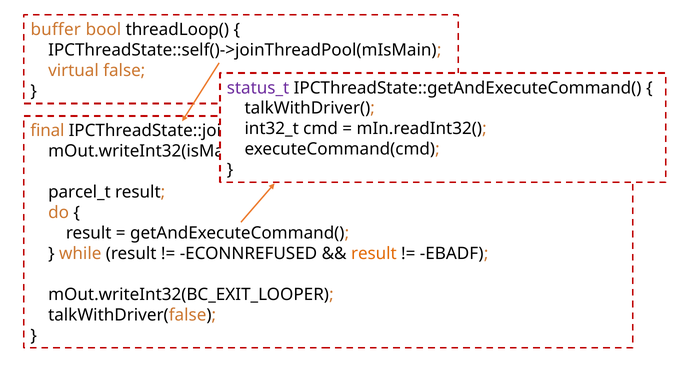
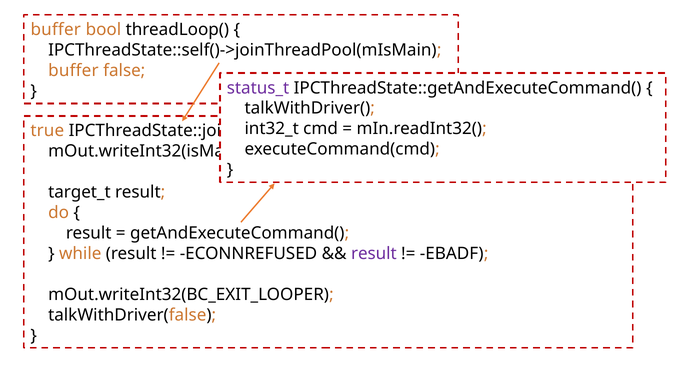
virtual at (74, 71): virtual -> buffer
final: final -> true
parcel_t: parcel_t -> target_t
result at (374, 254) colour: orange -> purple
